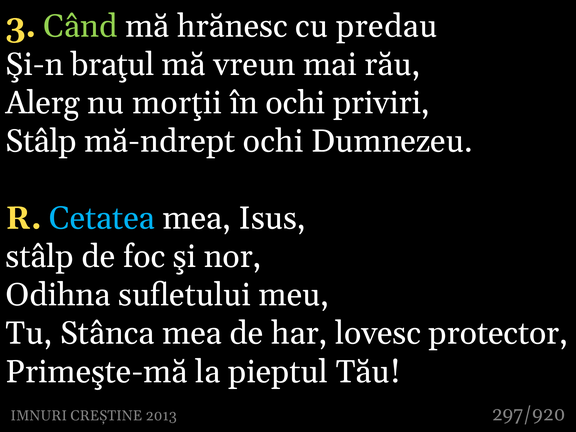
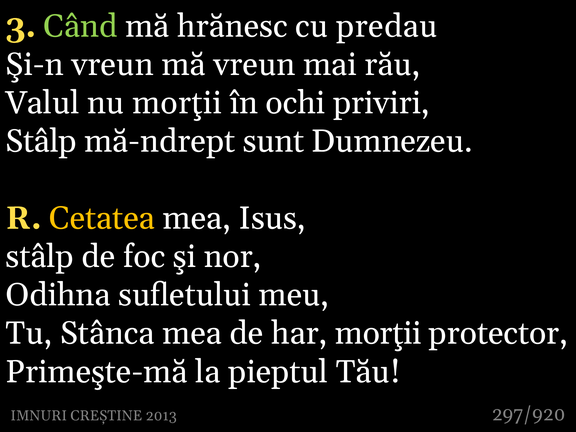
Şi-n braţul: braţul -> vreun
Alerg: Alerg -> Valul
mă-ndrept ochi: ochi -> sunt
Cetatea colour: light blue -> yellow
har lovesc: lovesc -> morţii
